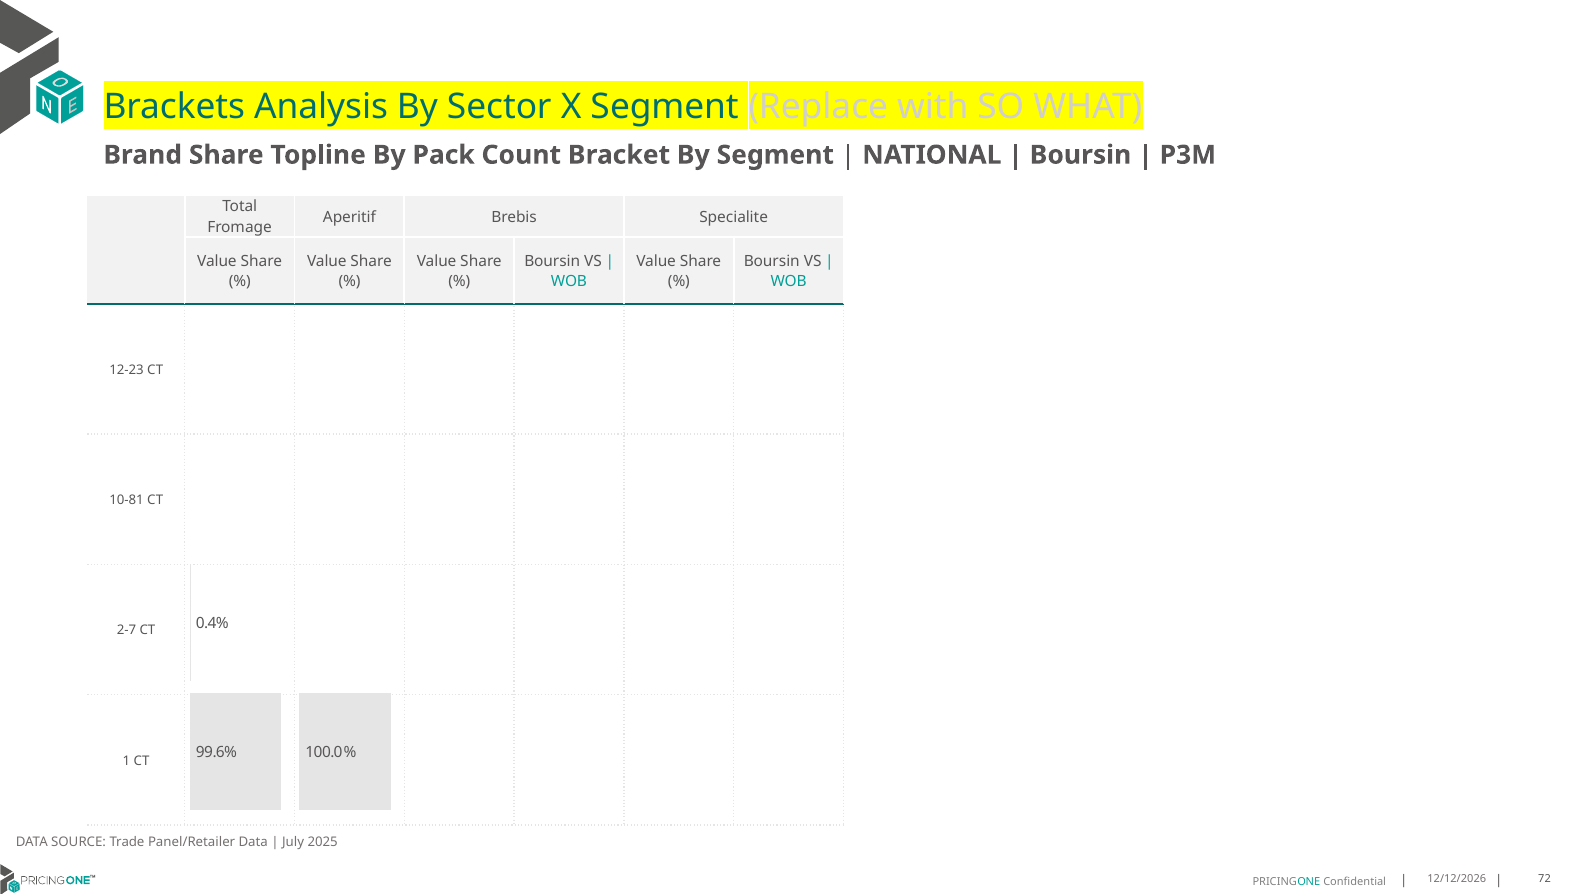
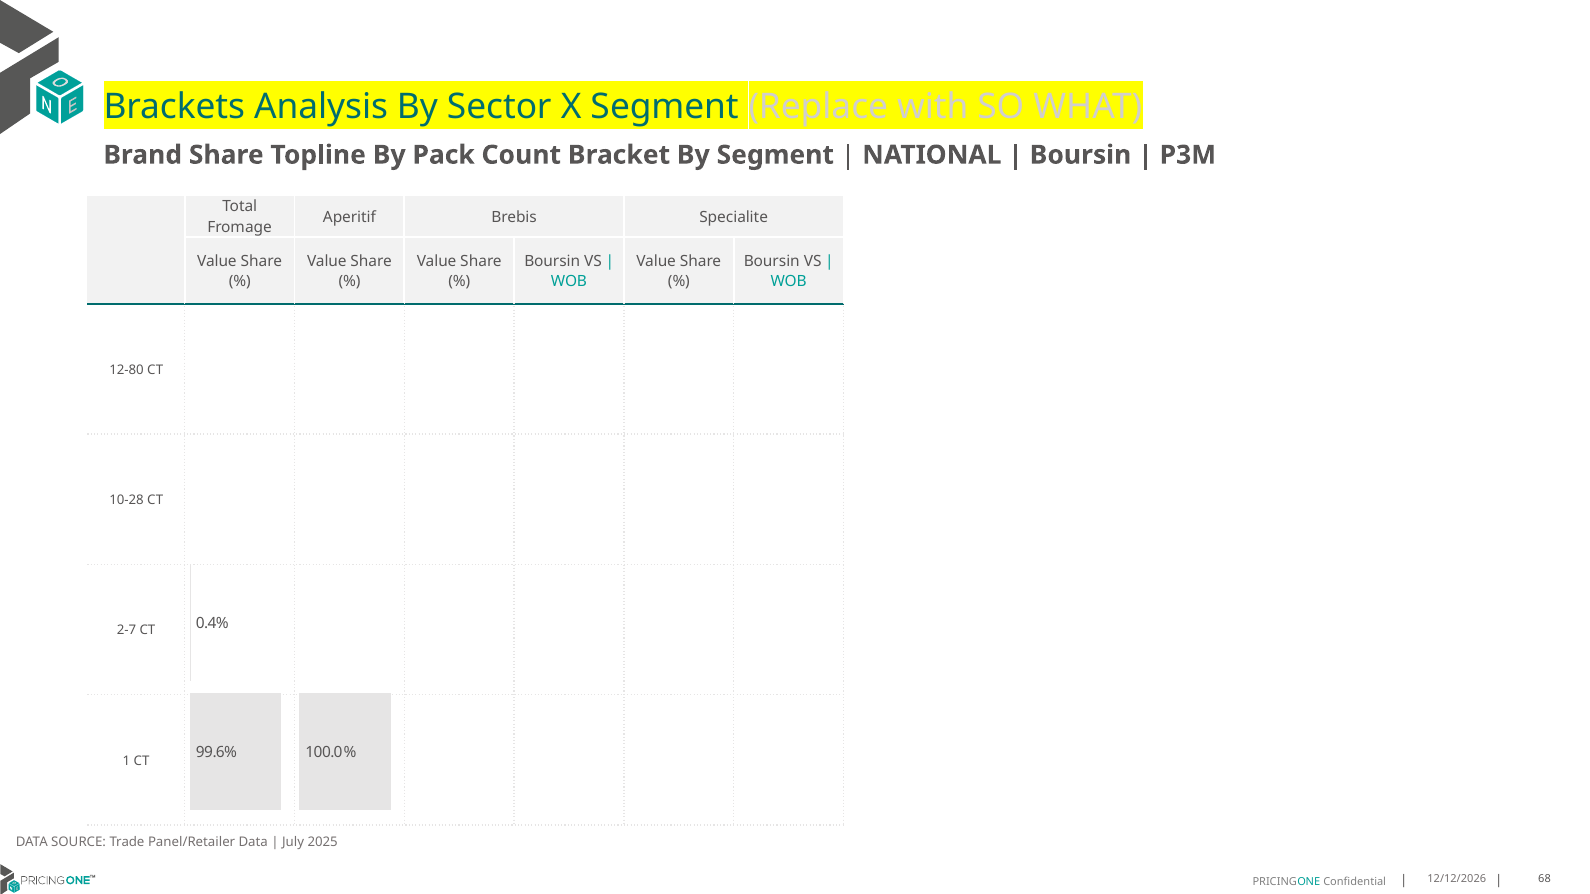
12-23: 12-23 -> 12-80
10-81: 10-81 -> 10-28
72: 72 -> 68
